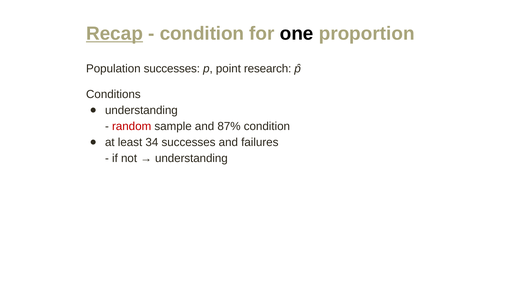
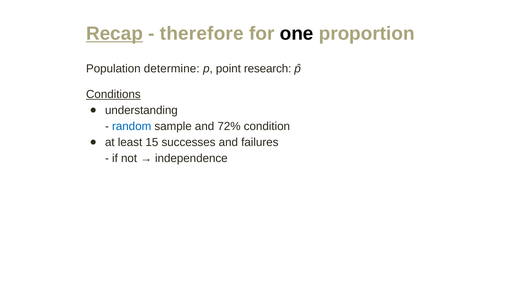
condition at (202, 34): condition -> therefore
Population successes: successes -> determine
Conditions underline: none -> present
random colour: red -> blue
87%: 87% -> 72%
34: 34 -> 15
understanding at (191, 158): understanding -> independence
